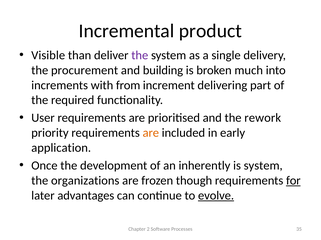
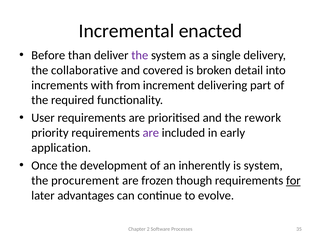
product: product -> enacted
Visible: Visible -> Before
procurement: procurement -> collaborative
building: building -> covered
much: much -> detail
are at (151, 133) colour: orange -> purple
organizations: organizations -> procurement
evolve underline: present -> none
